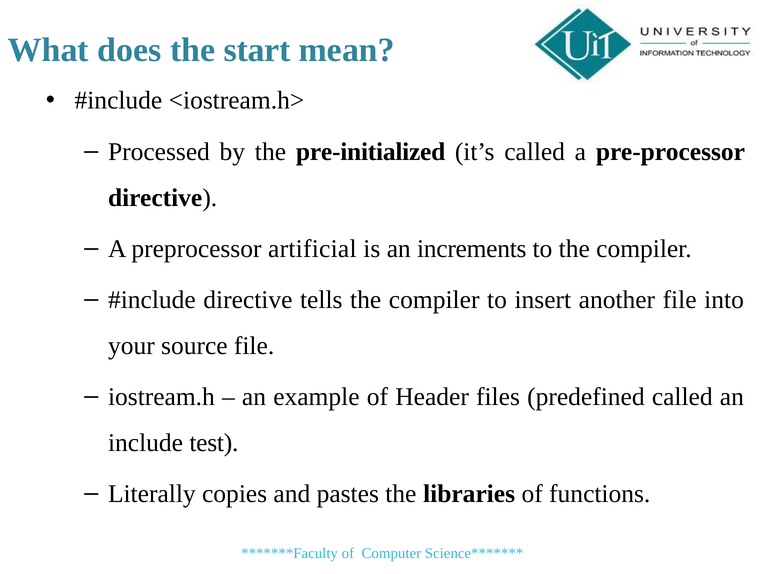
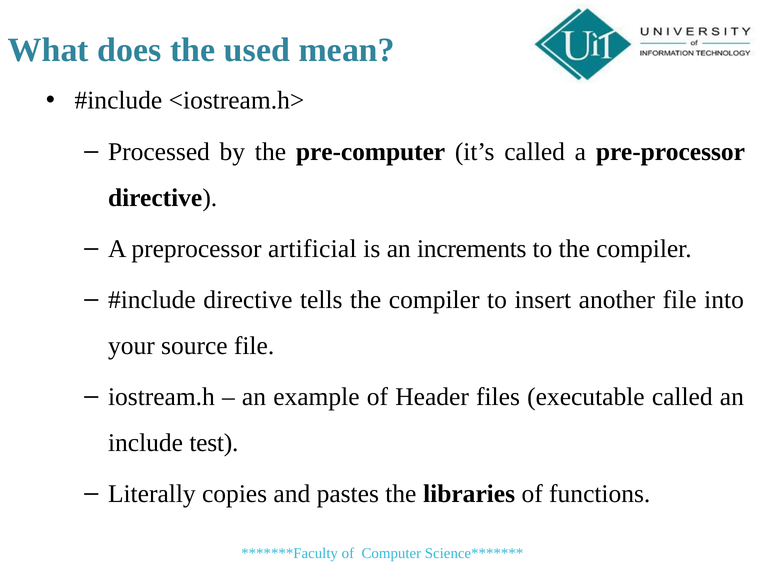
start: start -> used
pre-initialized: pre-initialized -> pre-computer
predefined: predefined -> executable
